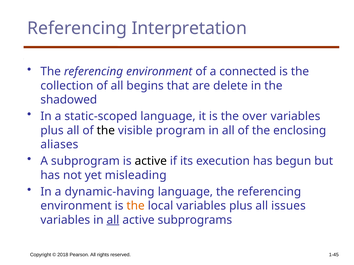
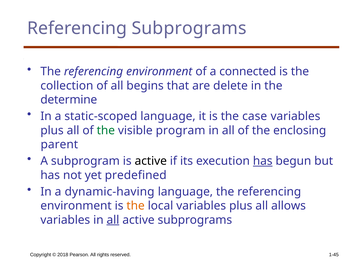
Referencing Interpretation: Interpretation -> Subprograms
shadowed: shadowed -> determine
over: over -> case
the at (106, 131) colour: black -> green
aliases: aliases -> parent
has at (263, 161) underline: none -> present
misleading: misleading -> predefined
issues: issues -> allows
